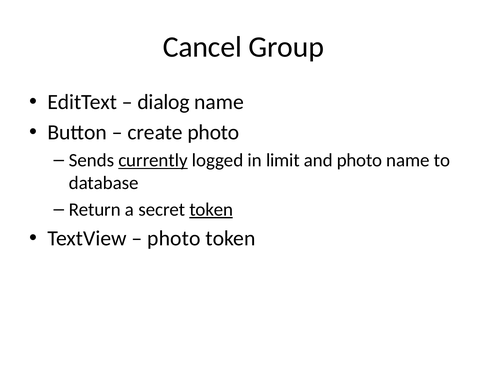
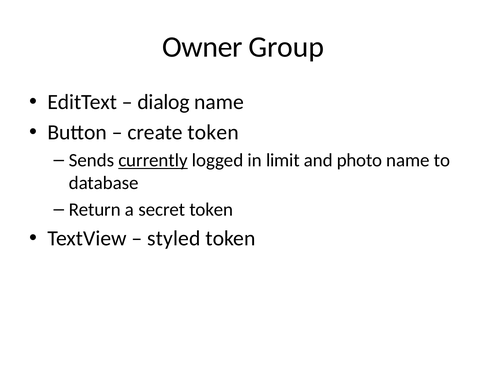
Cancel: Cancel -> Owner
create photo: photo -> token
token at (211, 210) underline: present -> none
photo at (174, 239): photo -> styled
